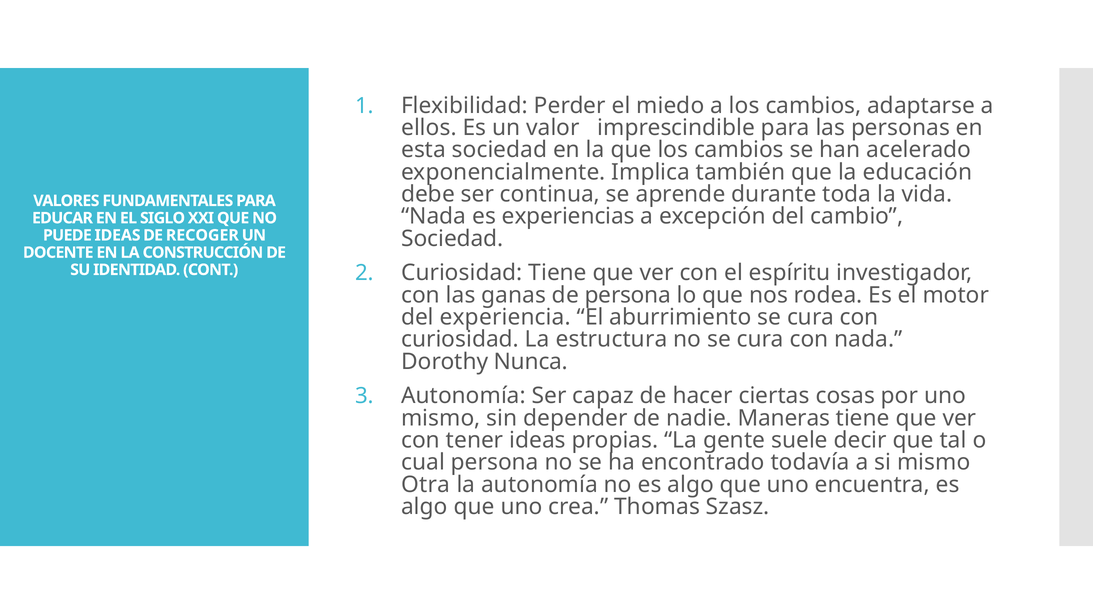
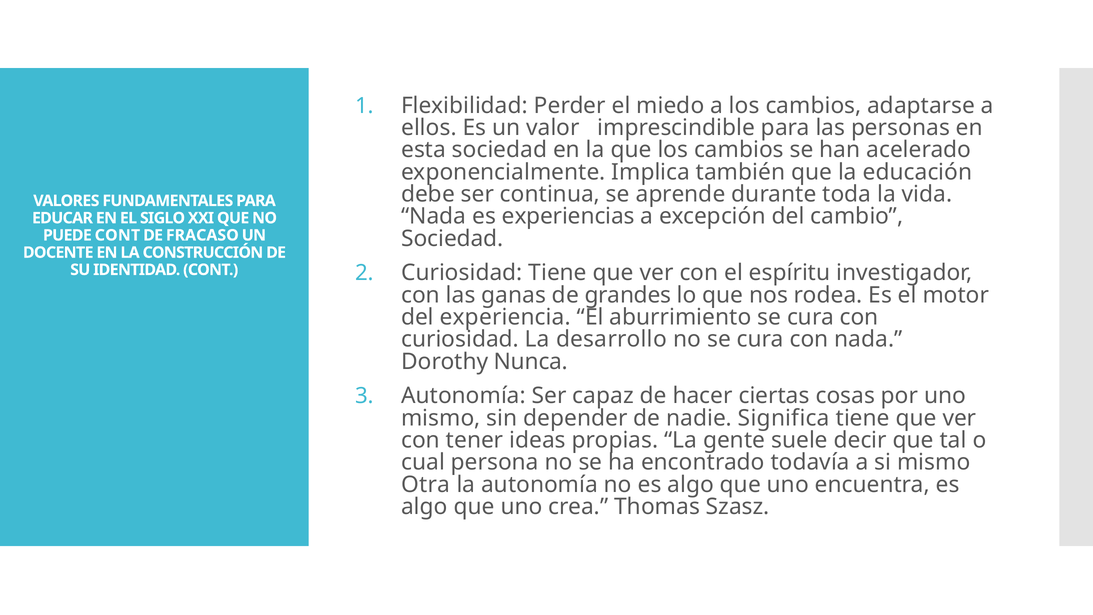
PUEDE IDEAS: IDEAS -> CONT
RECOGER: RECOGER -> FRACASO
de persona: persona -> grandes
estructura: estructura -> desarrollo
Maneras: Maneras -> Significa
